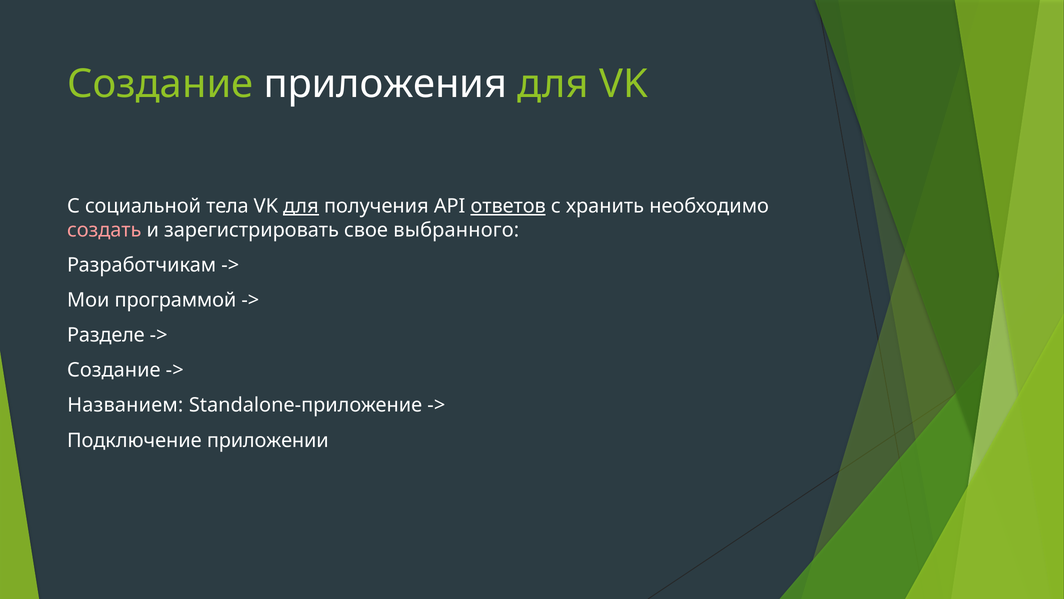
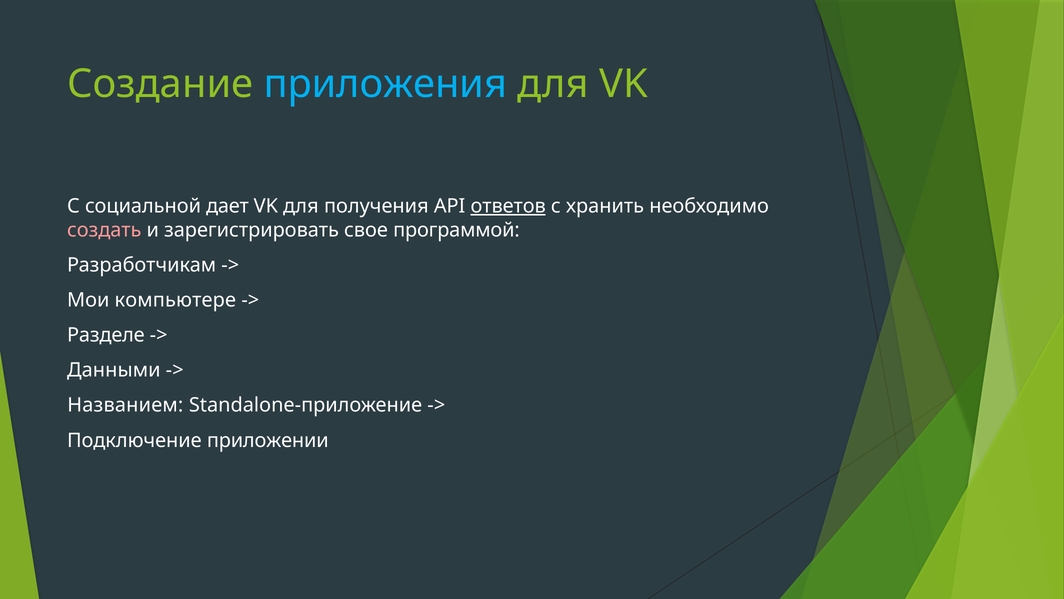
приложения colour: white -> light blue
тела: тела -> дает
для at (301, 206) underline: present -> none
выбранного: выбранного -> программой
программой: программой -> компьютере
Создание at (114, 370): Создание -> Данными
